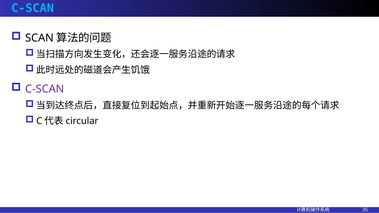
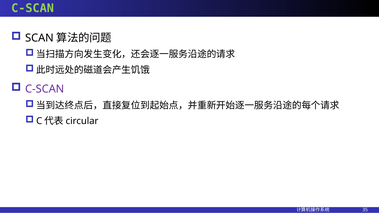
C-SCAN at (33, 8) colour: light blue -> light green
